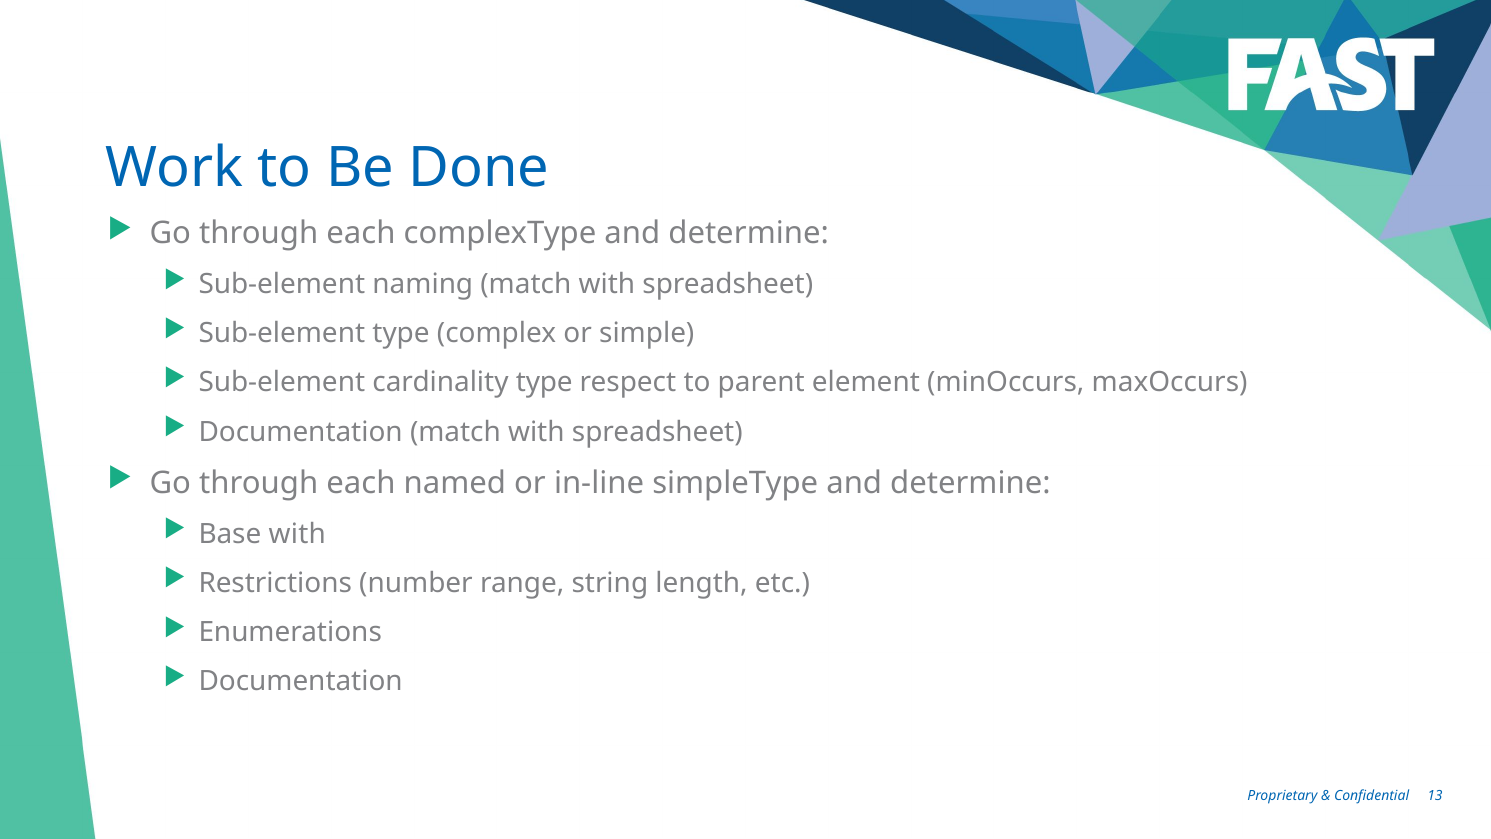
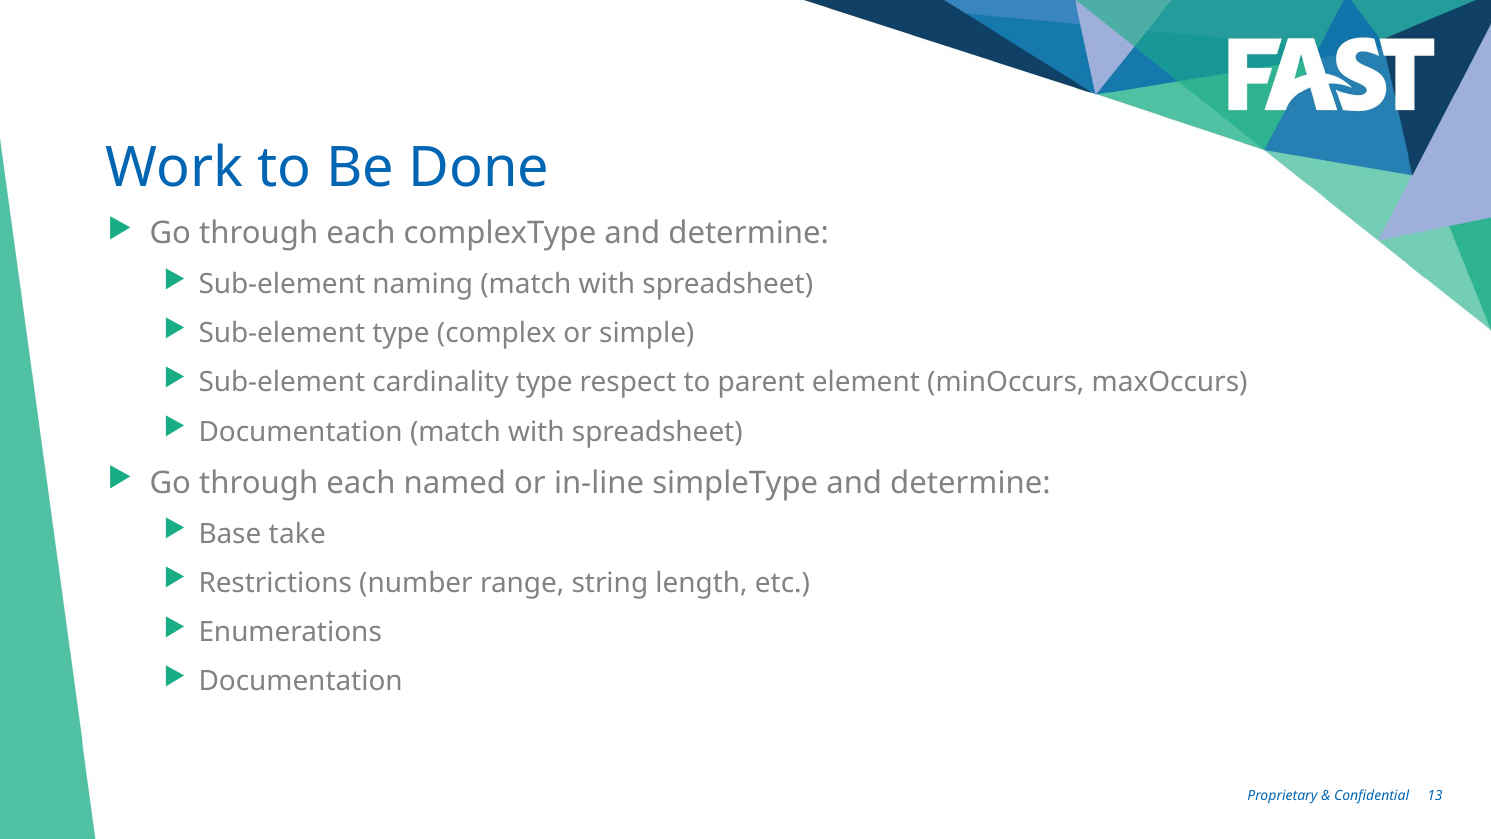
Base with: with -> take
